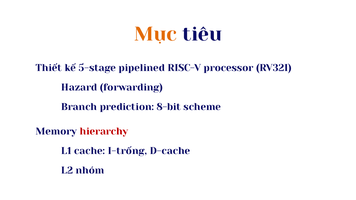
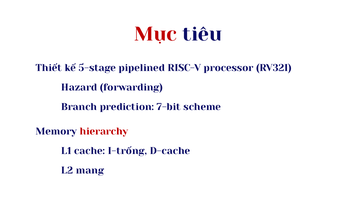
Mục colour: orange -> red
8-bit: 8-bit -> 7-bit
nhóm: nhóm -> mang
